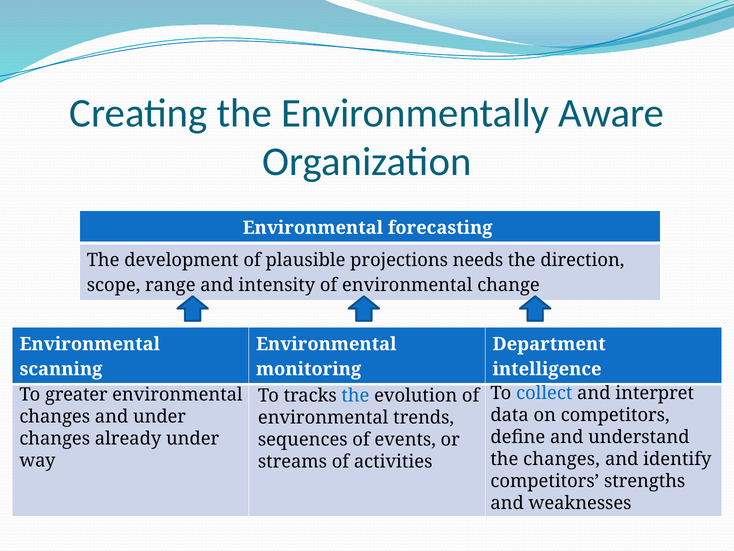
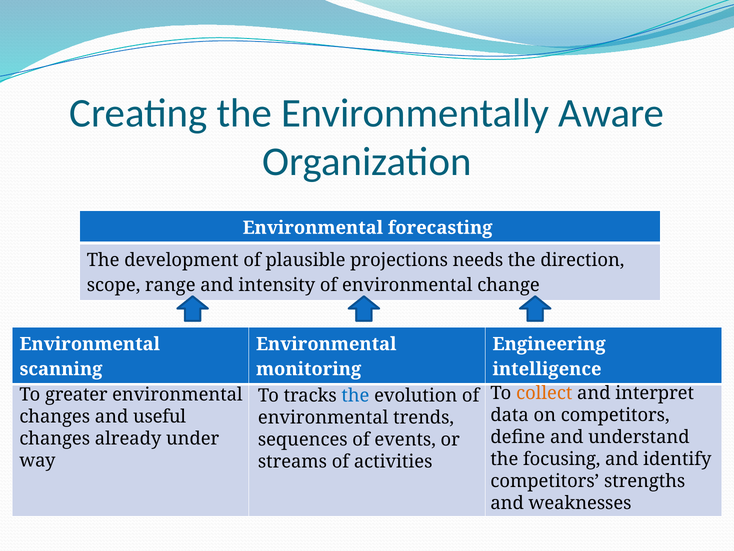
Department: Department -> Engineering
collect colour: blue -> orange
and under: under -> useful
the changes: changes -> focusing
